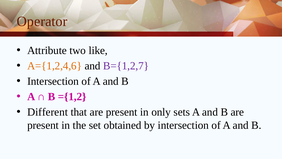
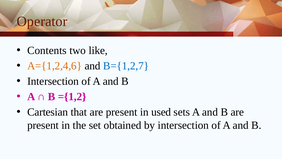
Attribute: Attribute -> Contents
B={1,2,7 colour: purple -> blue
Different: Different -> Cartesian
only: only -> used
